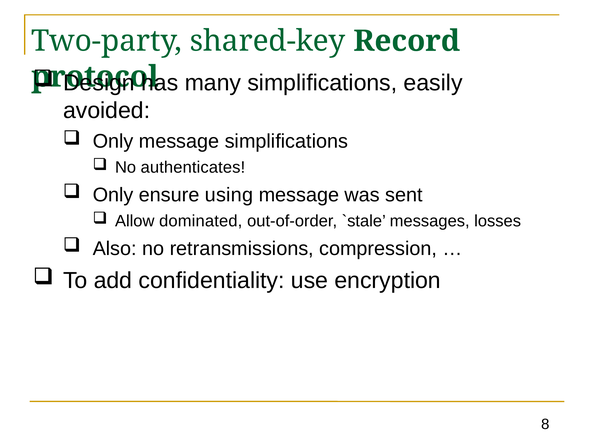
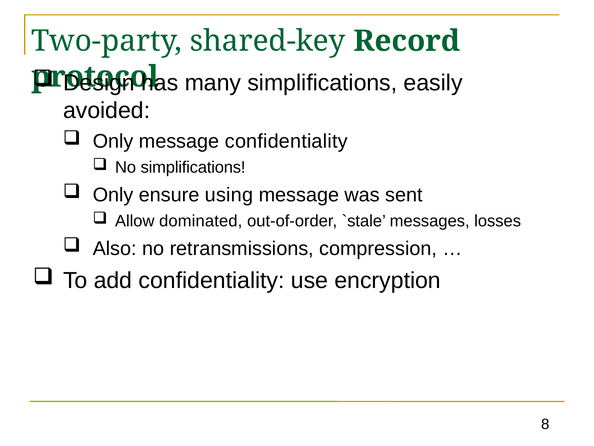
message simplifications: simplifications -> confidentiality
No authenticates: authenticates -> simplifications
